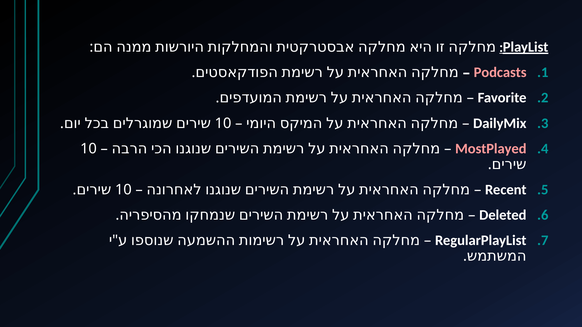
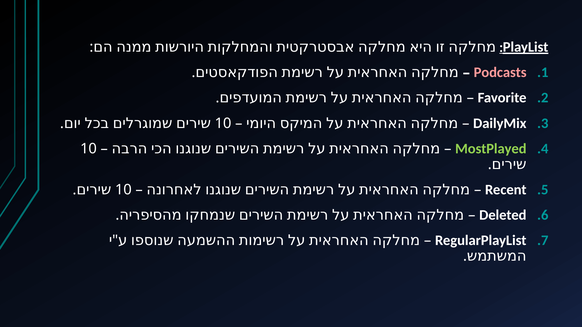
MostPlayed colour: pink -> light green
